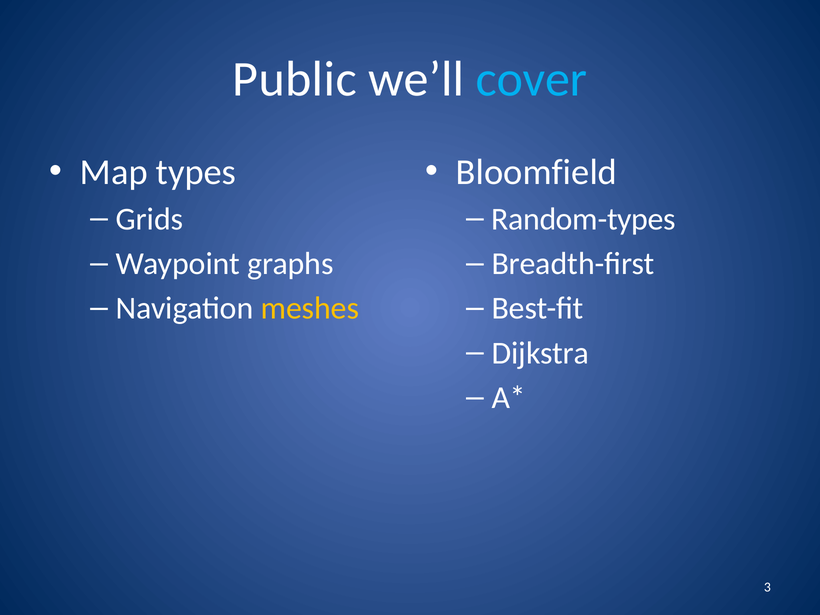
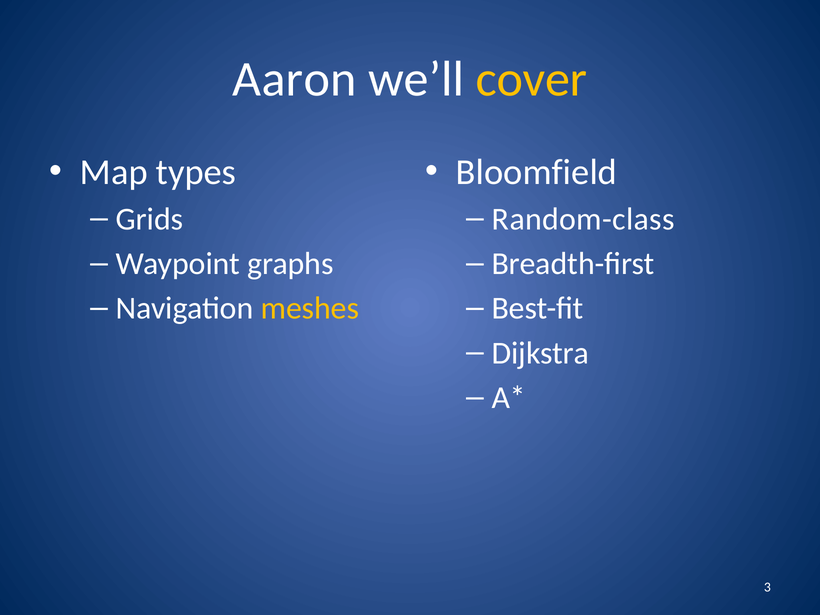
Public: Public -> Aaron
cover colour: light blue -> yellow
Random-types: Random-types -> Random-class
